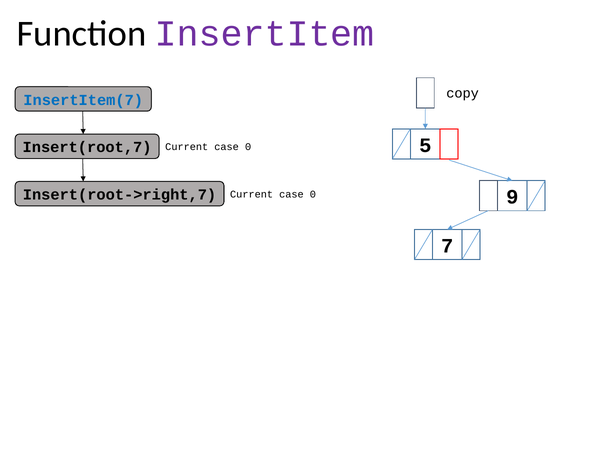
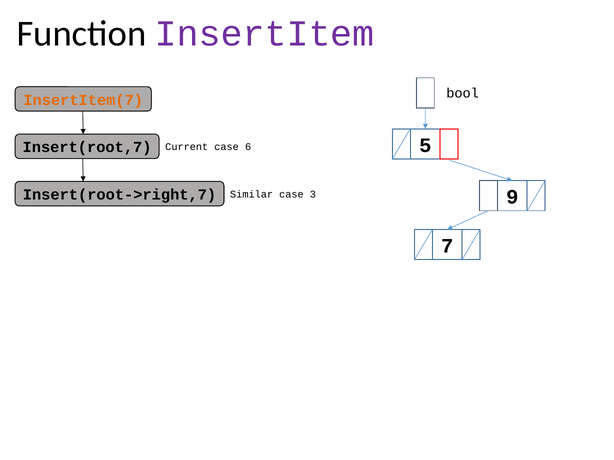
copy: copy -> bool
InsertItem(7 colour: blue -> orange
0 at (248, 147): 0 -> 6
Insert(root->right,7 Current: Current -> Similar
0 at (313, 194): 0 -> 3
